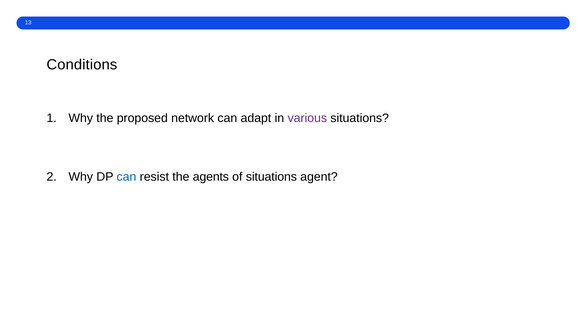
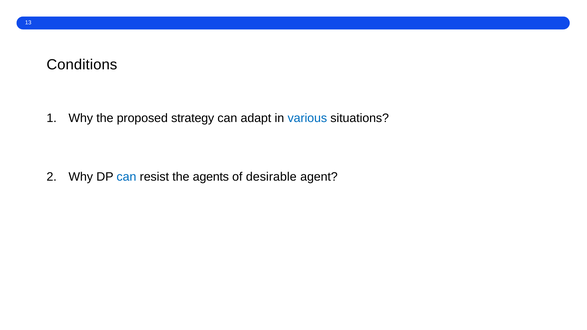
network: network -> strategy
various colour: purple -> blue
of situations: situations -> desirable
